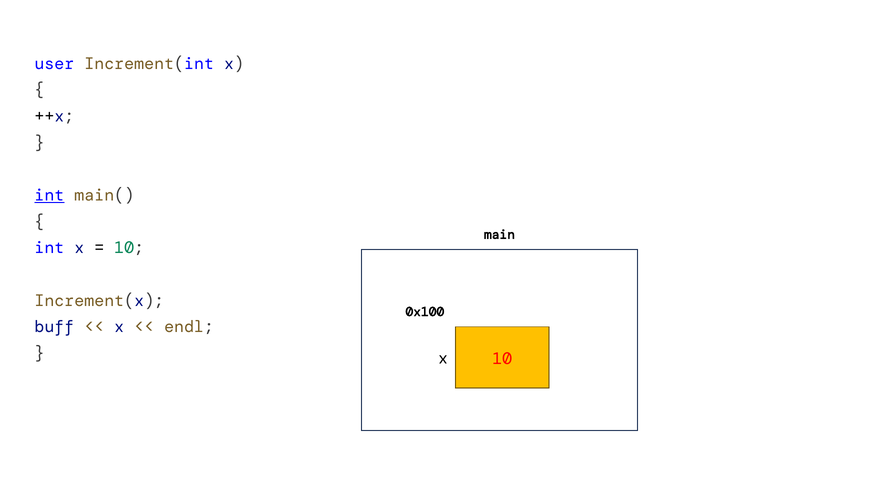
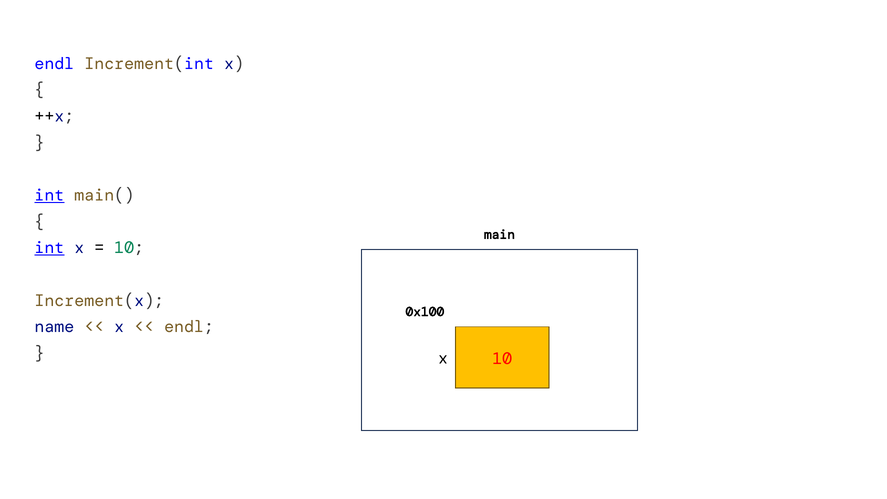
user at (54, 64): user -> endl
int at (49, 248) underline: none -> present
buff: buff -> name
